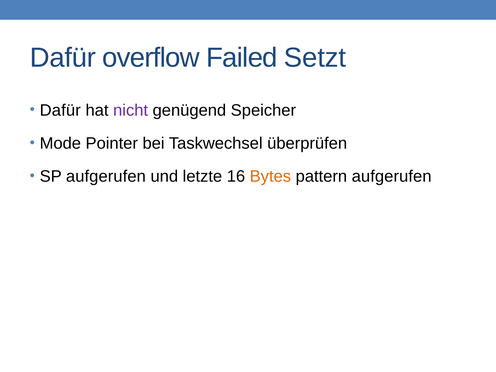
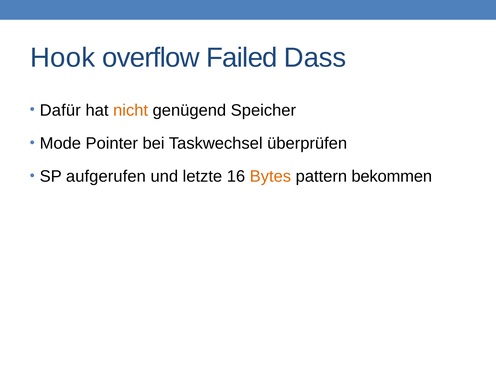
Dafür at (63, 58): Dafür -> Hook
Setzt: Setzt -> Dass
nicht colour: purple -> orange
pattern aufgerufen: aufgerufen -> bekommen
